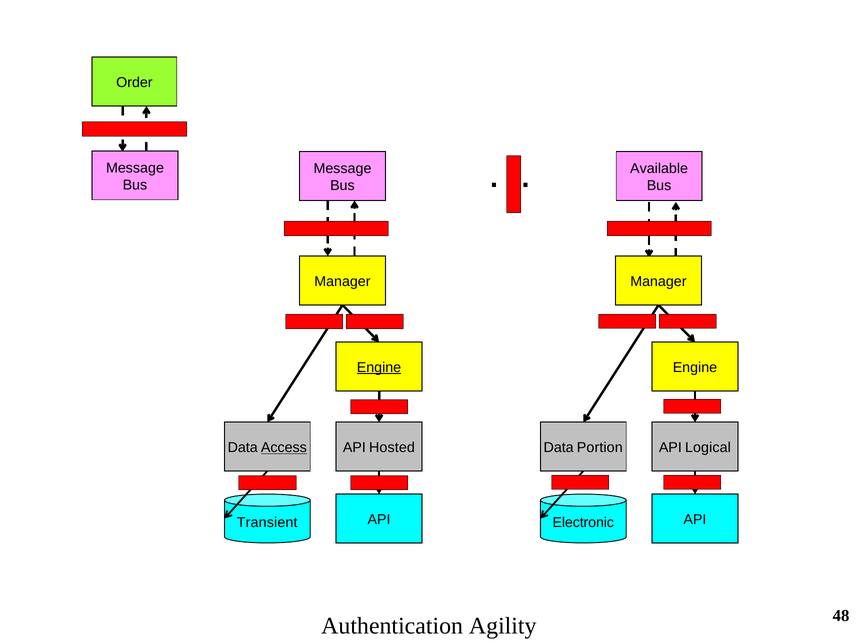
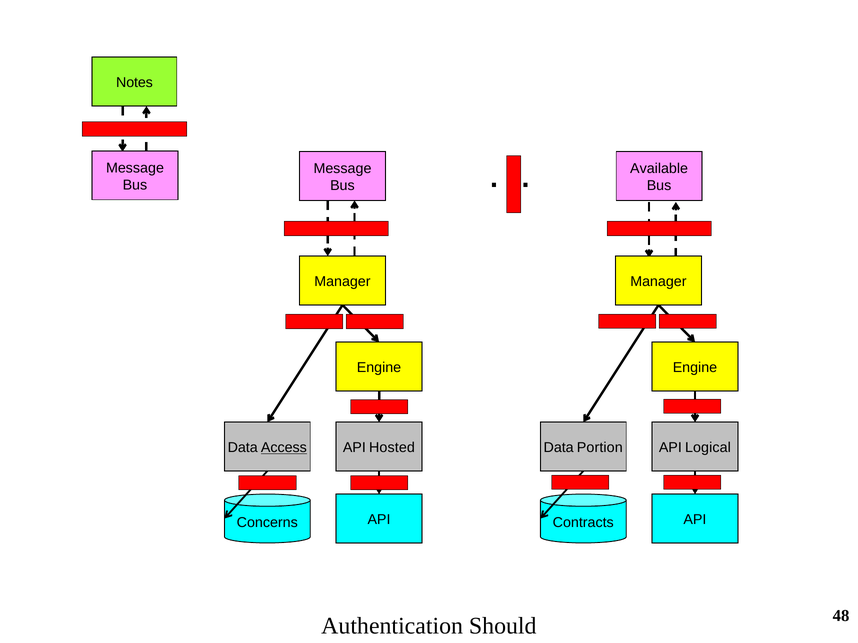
Order: Order -> Notes
Engine at (379, 368) underline: present -> none
Transient: Transient -> Concerns
Electronic: Electronic -> Contracts
Agility: Agility -> Should
